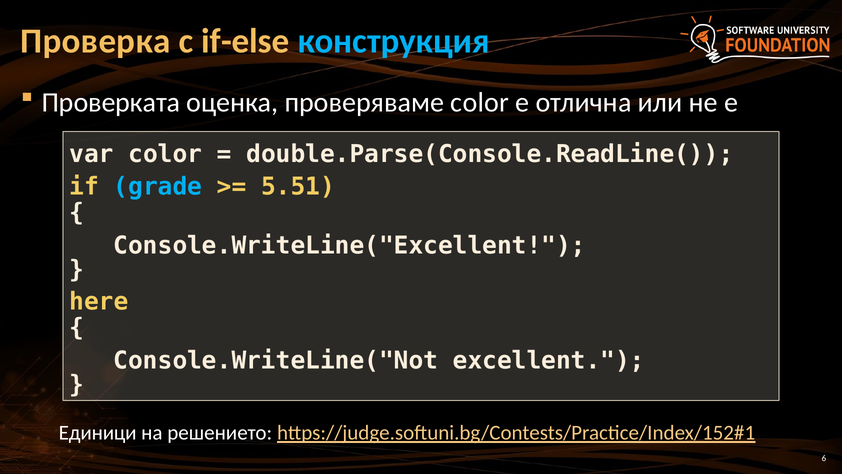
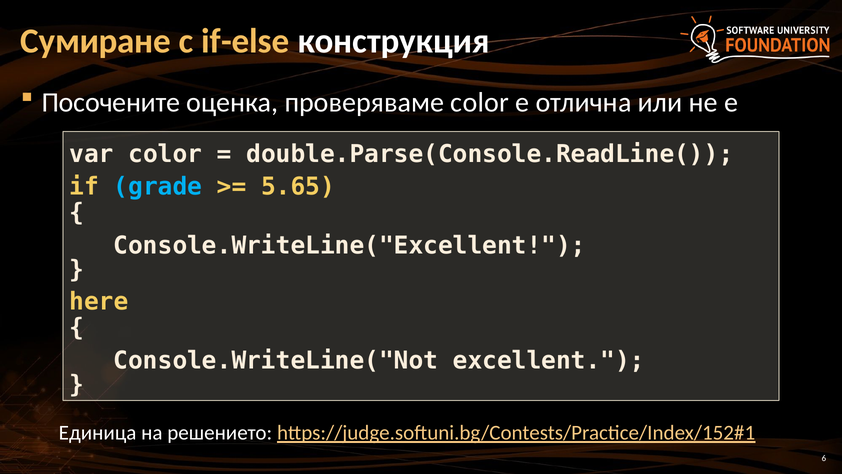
Проверка: Проверка -> Сумиране
конструкция colour: light blue -> white
Проверката: Проверката -> Посочените
5.51: 5.51 -> 5.65
Единици: Единици -> Единица
